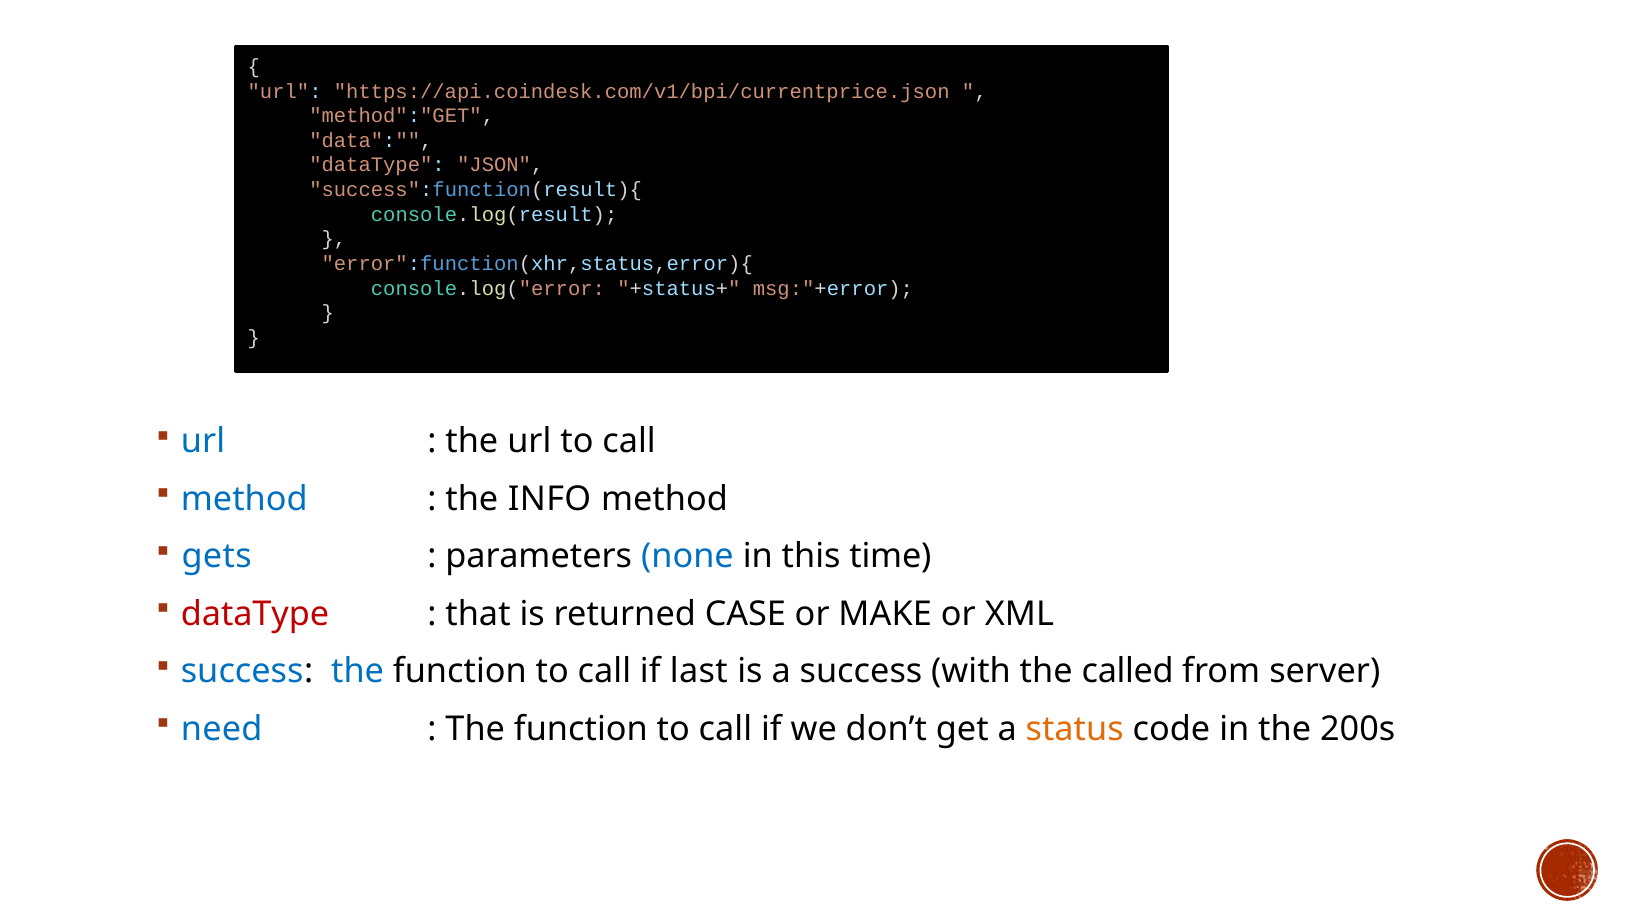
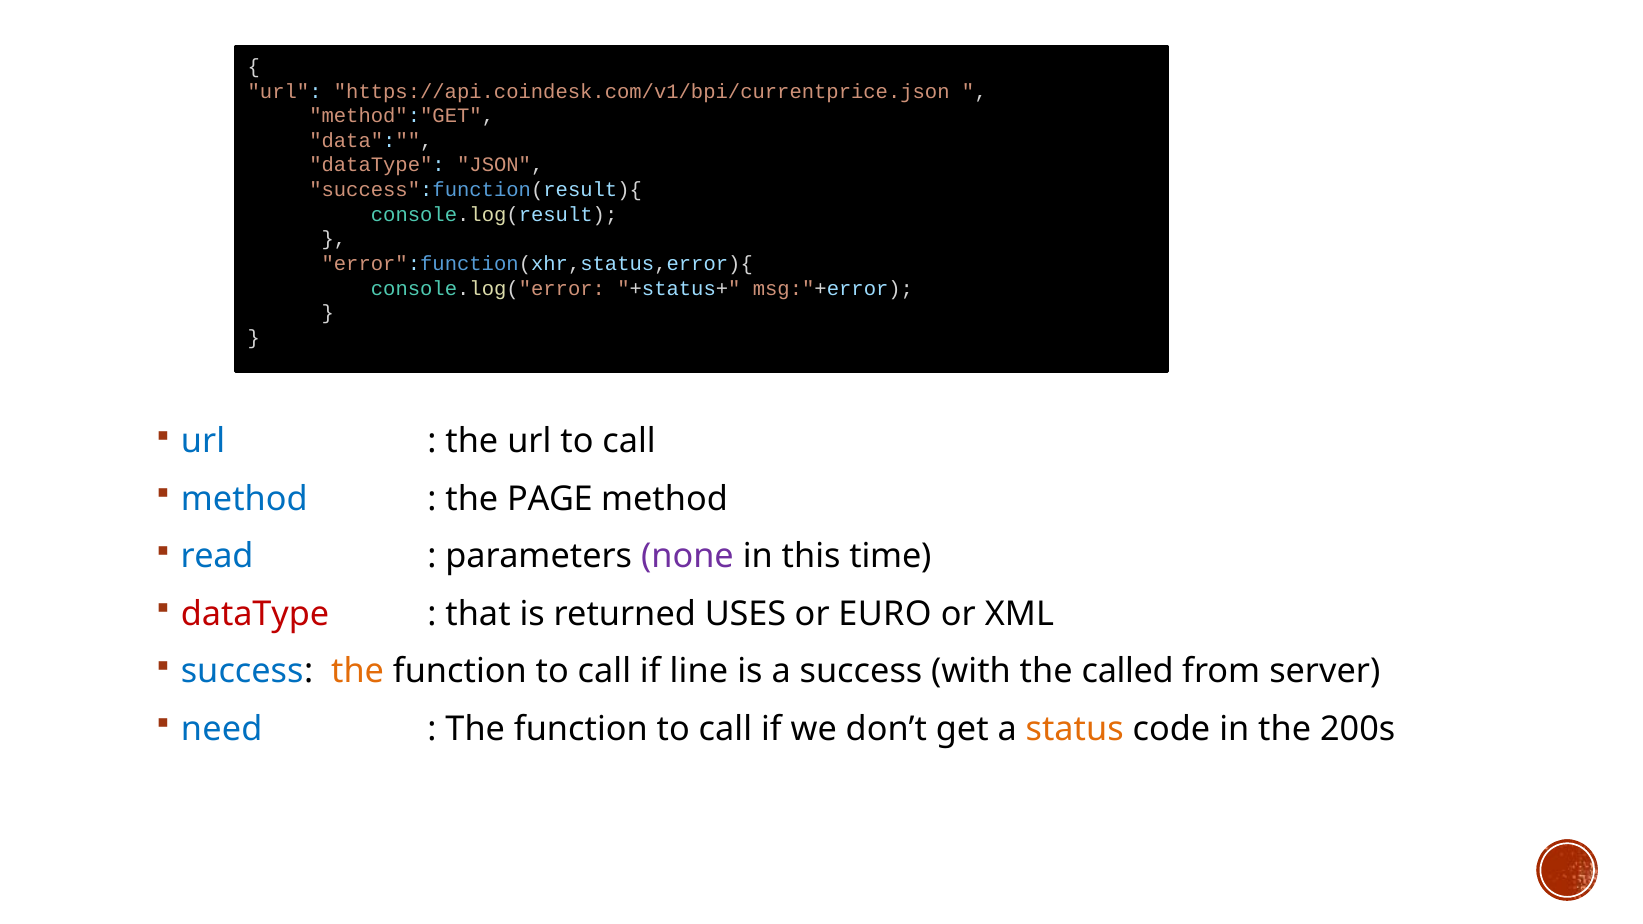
INFO: INFO -> PAGE
gets: gets -> read
none colour: blue -> purple
CASE: CASE -> USES
MAKE: MAKE -> EURO
the at (358, 671) colour: blue -> orange
last: last -> line
